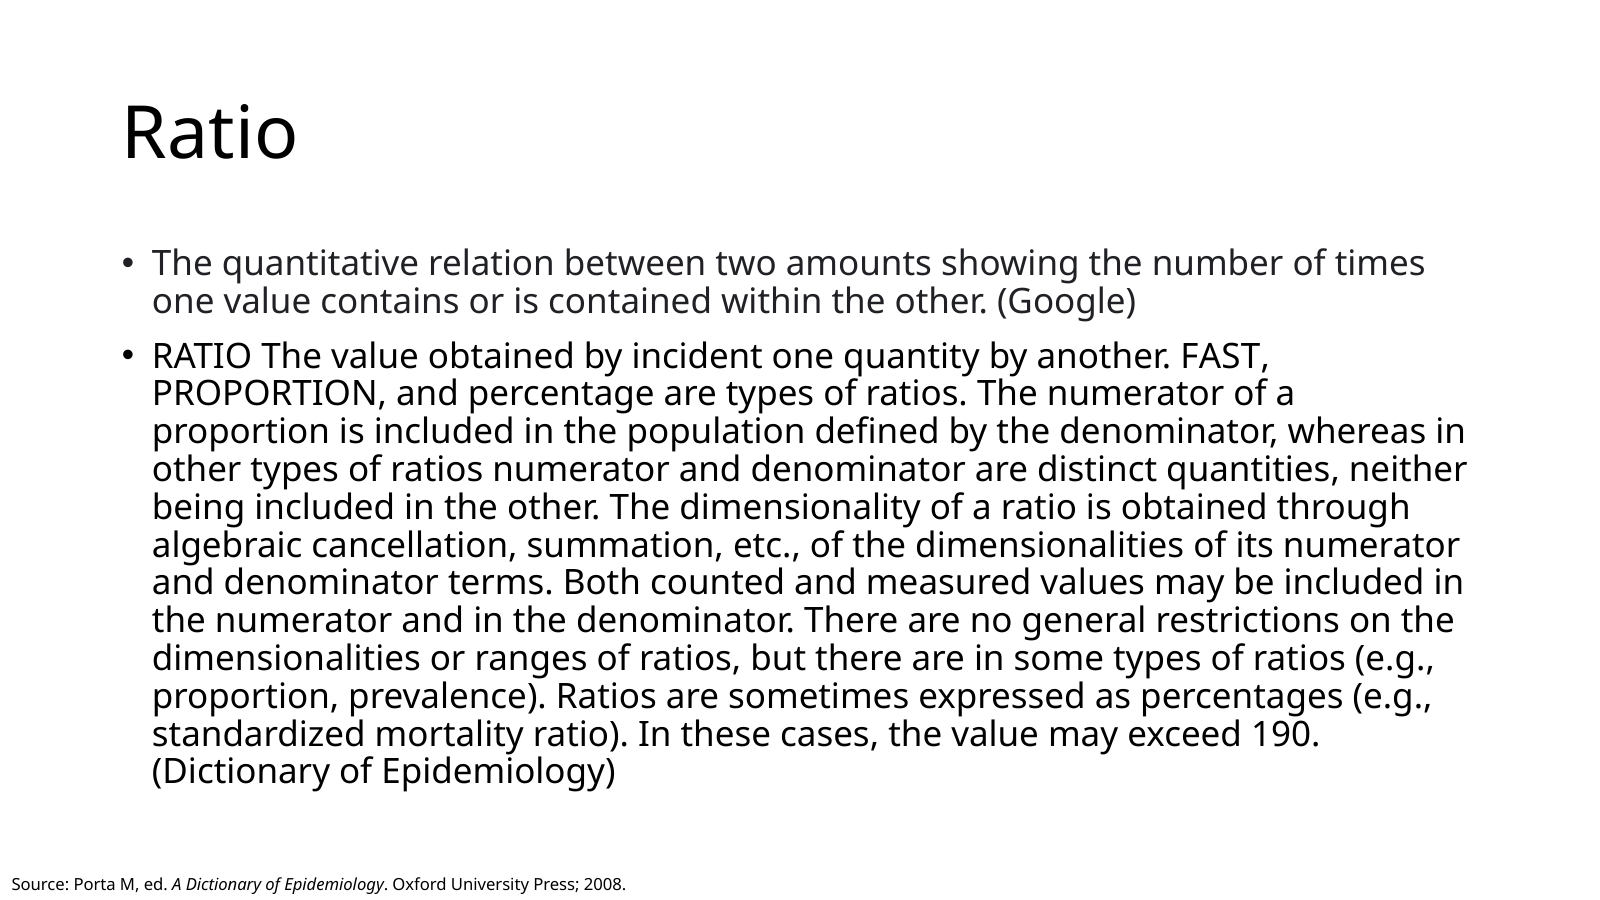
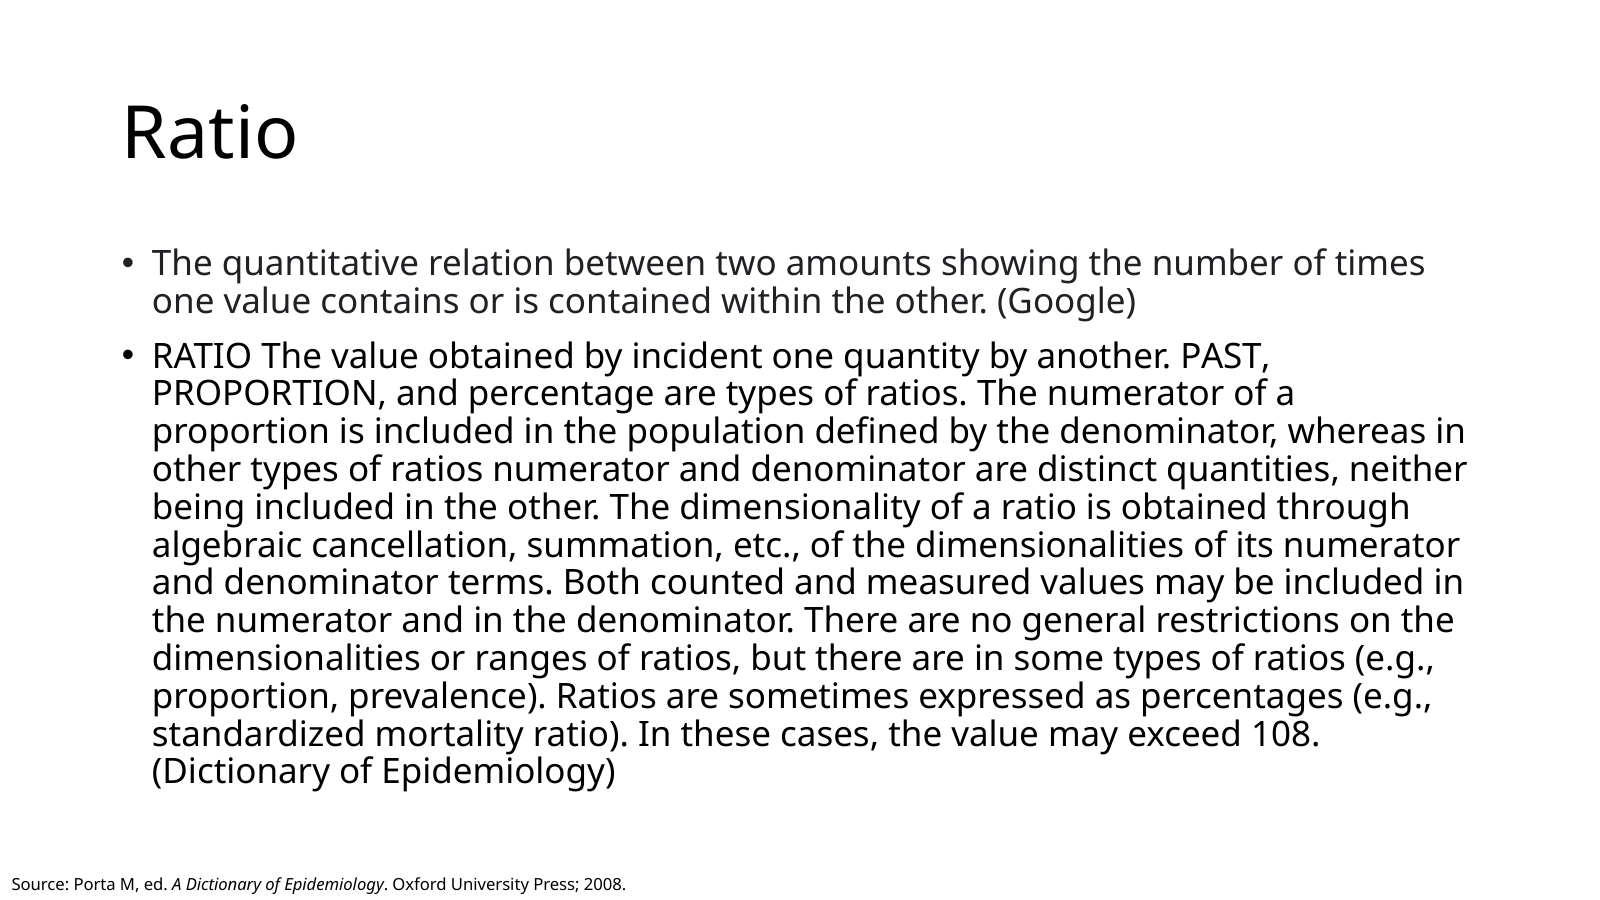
FAST: FAST -> PAST
190: 190 -> 108
